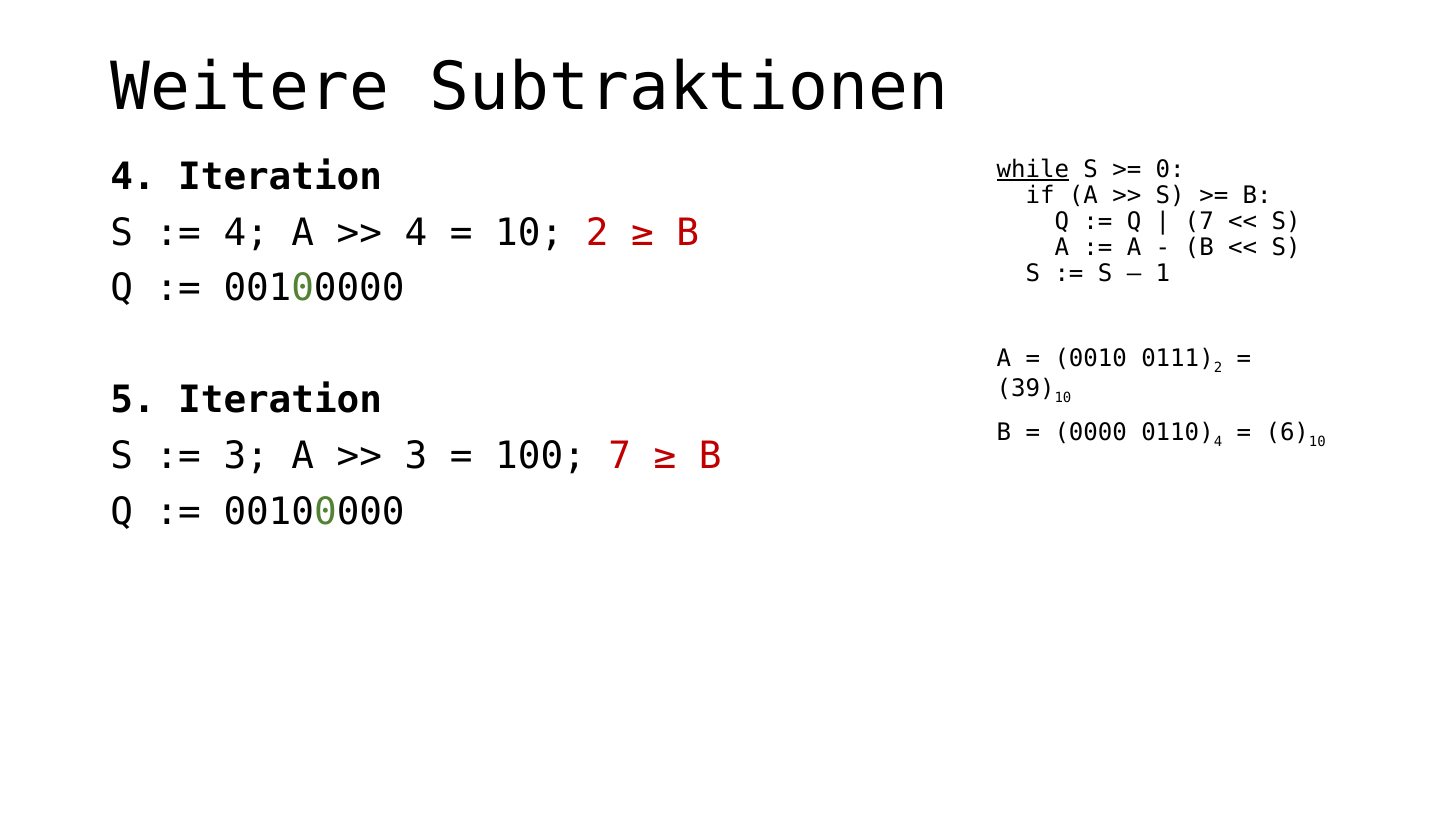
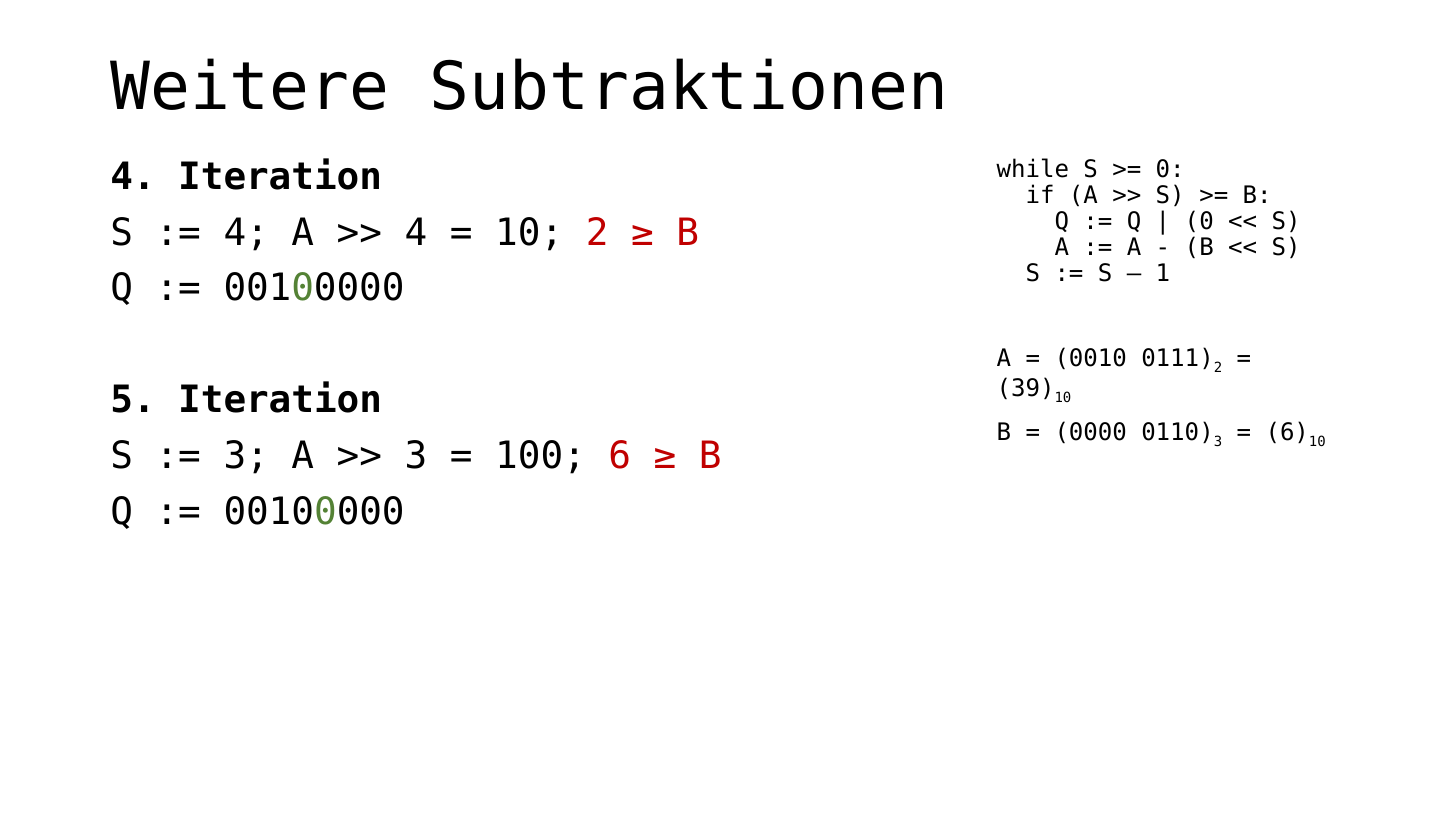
while underline: present -> none
7 at (1199, 222): 7 -> 0
4 at (1218, 442): 4 -> 3
100 7: 7 -> 6
